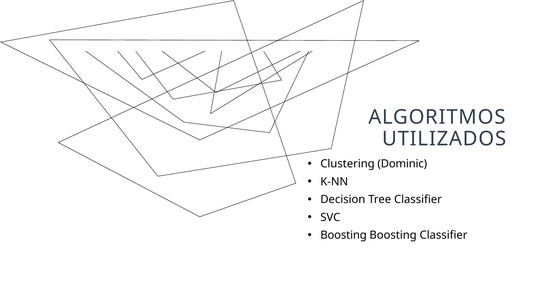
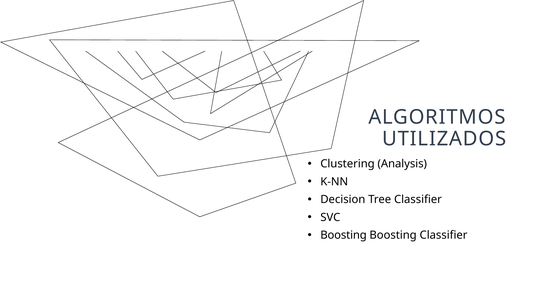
Dominic: Dominic -> Analysis
